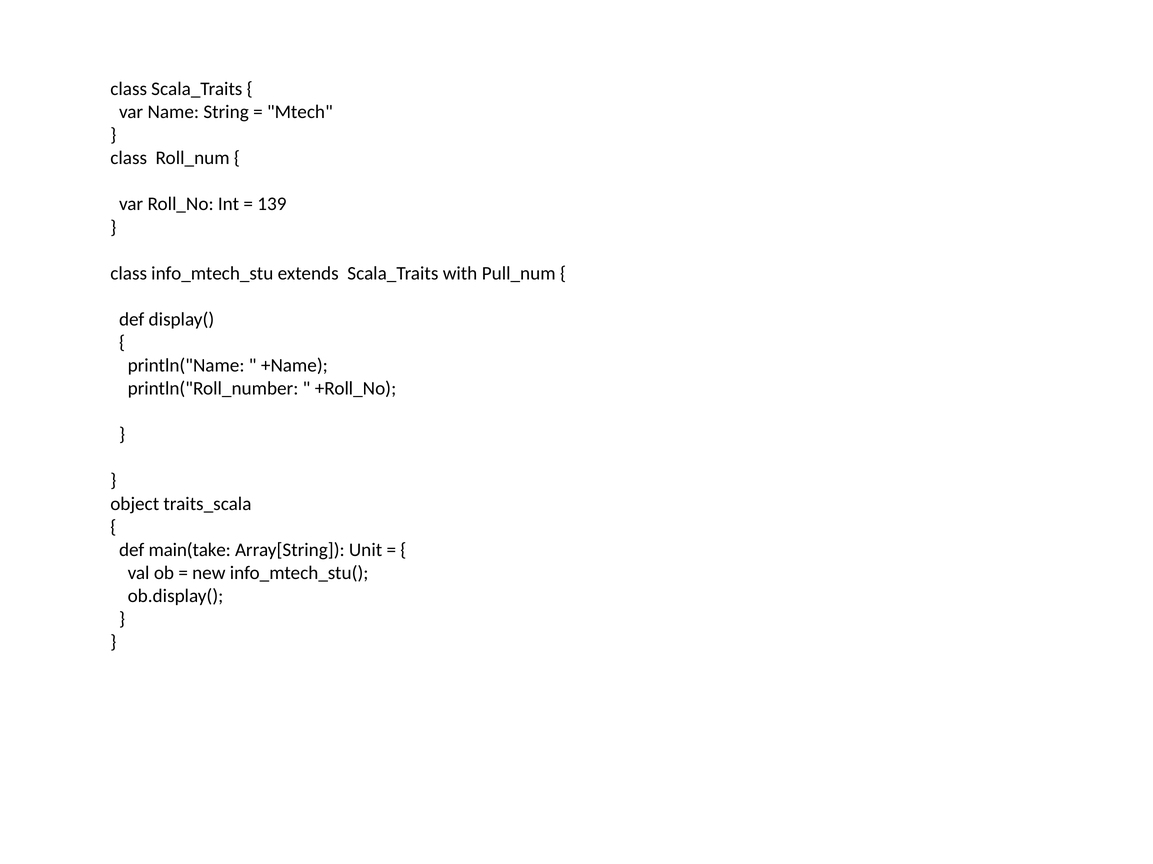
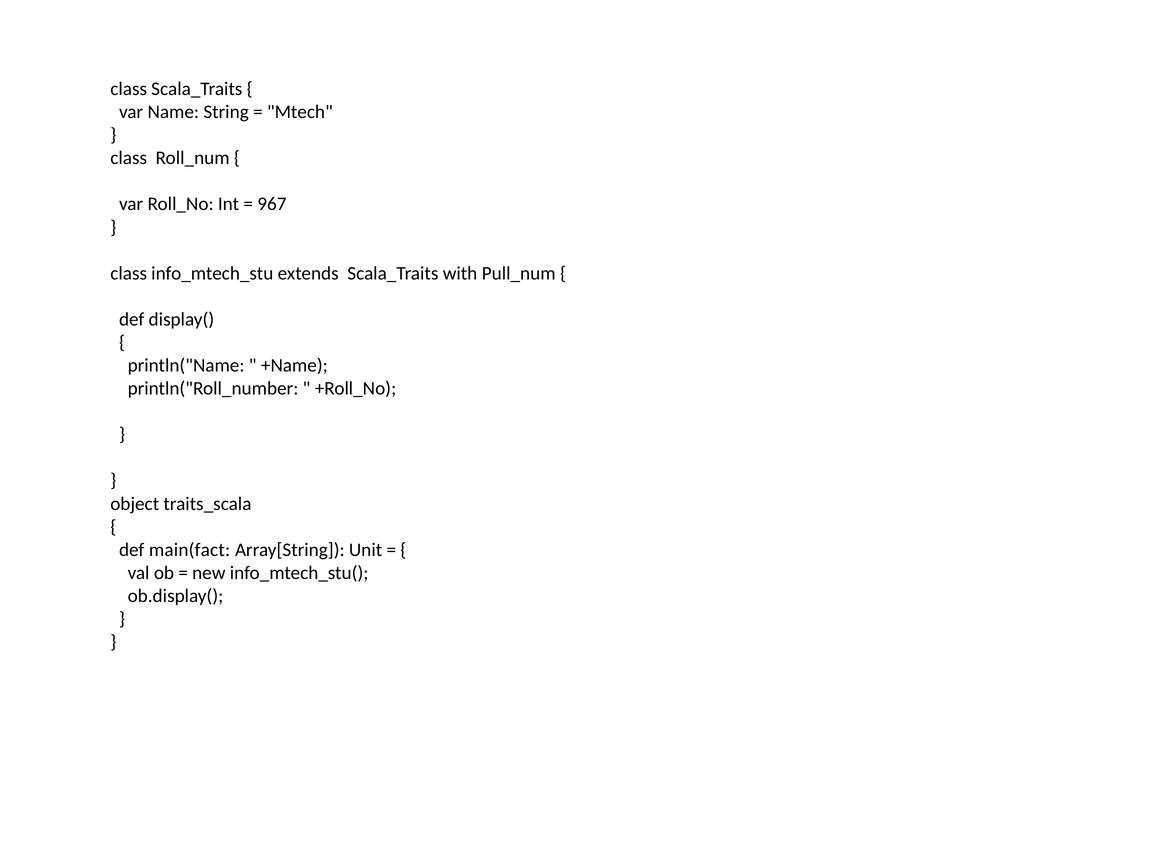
139: 139 -> 967
main(take: main(take -> main(fact
